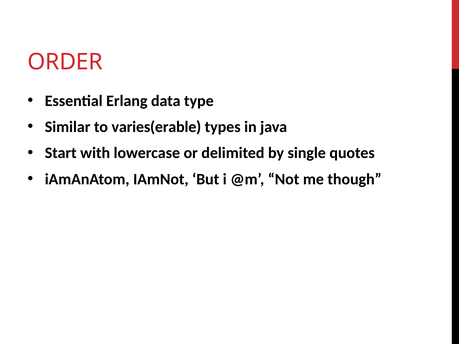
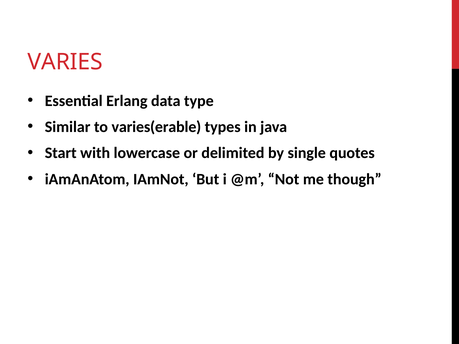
ORDER: ORDER -> VARIES
